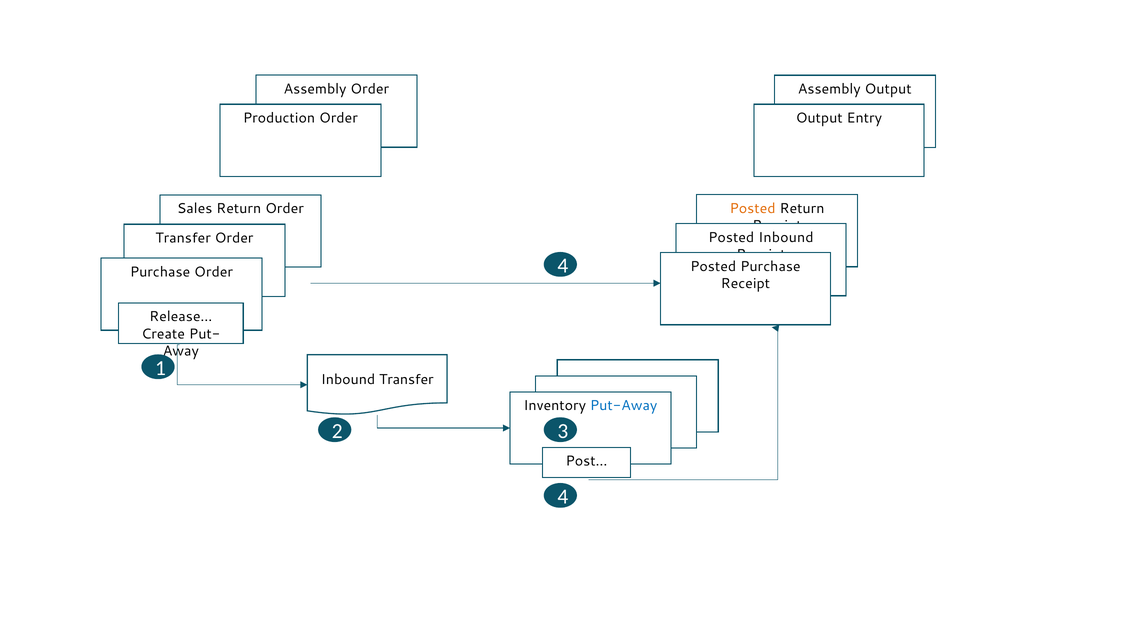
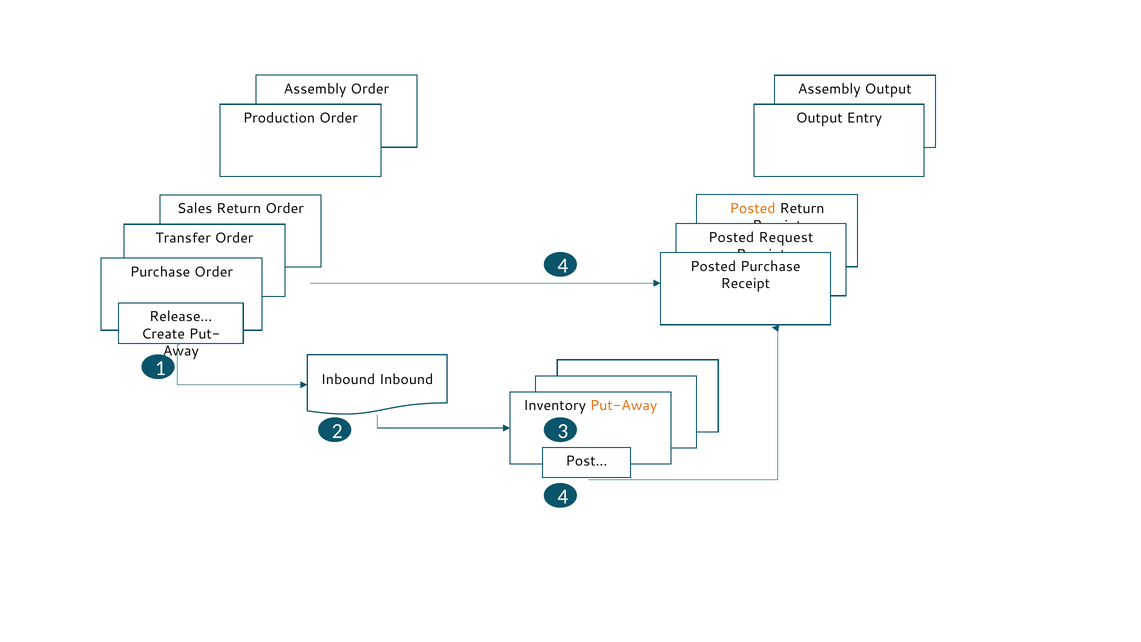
Posted Inbound: Inbound -> Request
Inbound Transfer: Transfer -> Inbound
Put-Away colour: blue -> orange
